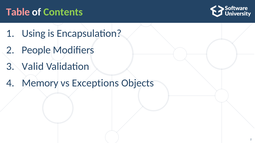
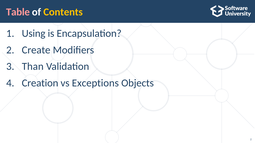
Contents colour: light green -> yellow
People: People -> Create
Valid: Valid -> Than
Memory: Memory -> Creation
